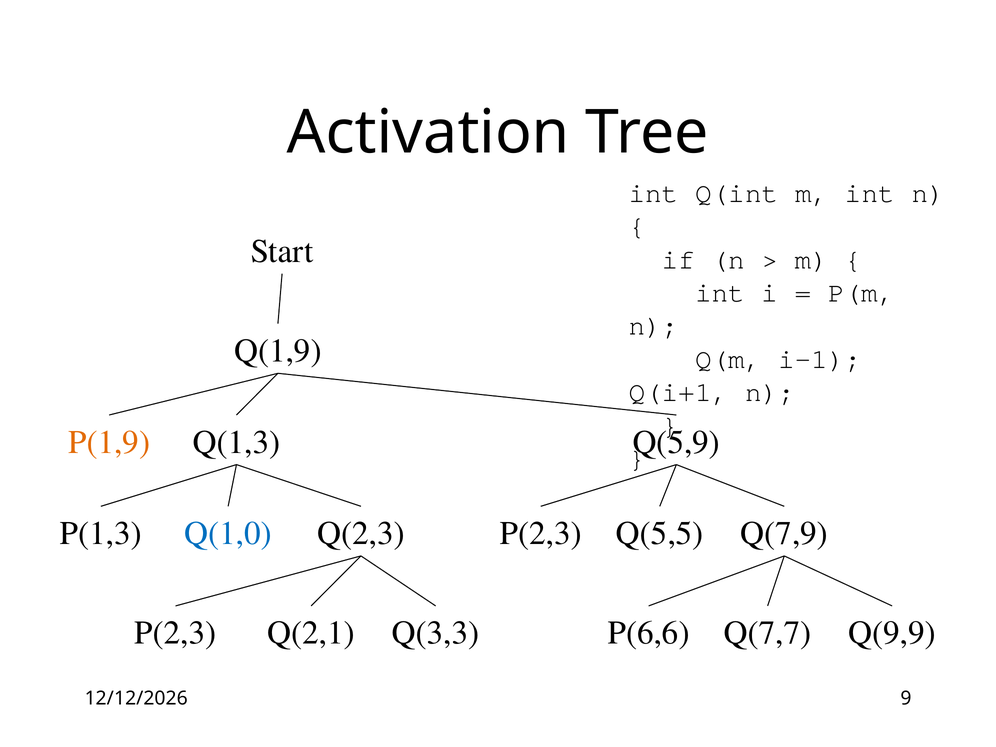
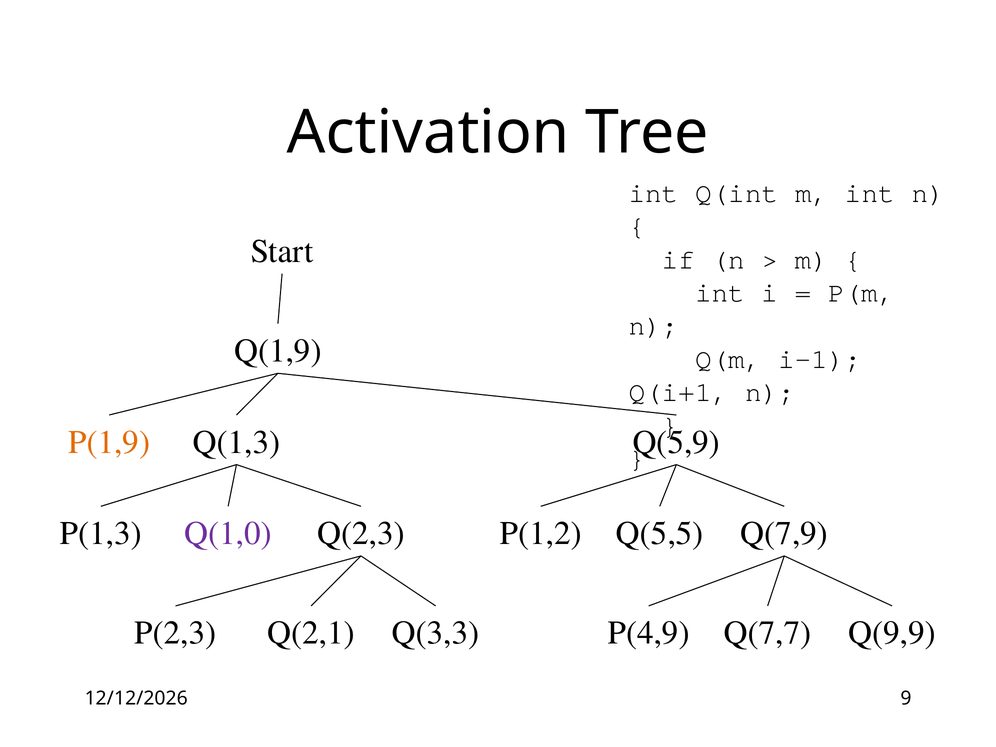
Q(1,0 colour: blue -> purple
P(1,3 P(2,3: P(2,3 -> P(1,2
P(6,6: P(6,6 -> P(4,9
